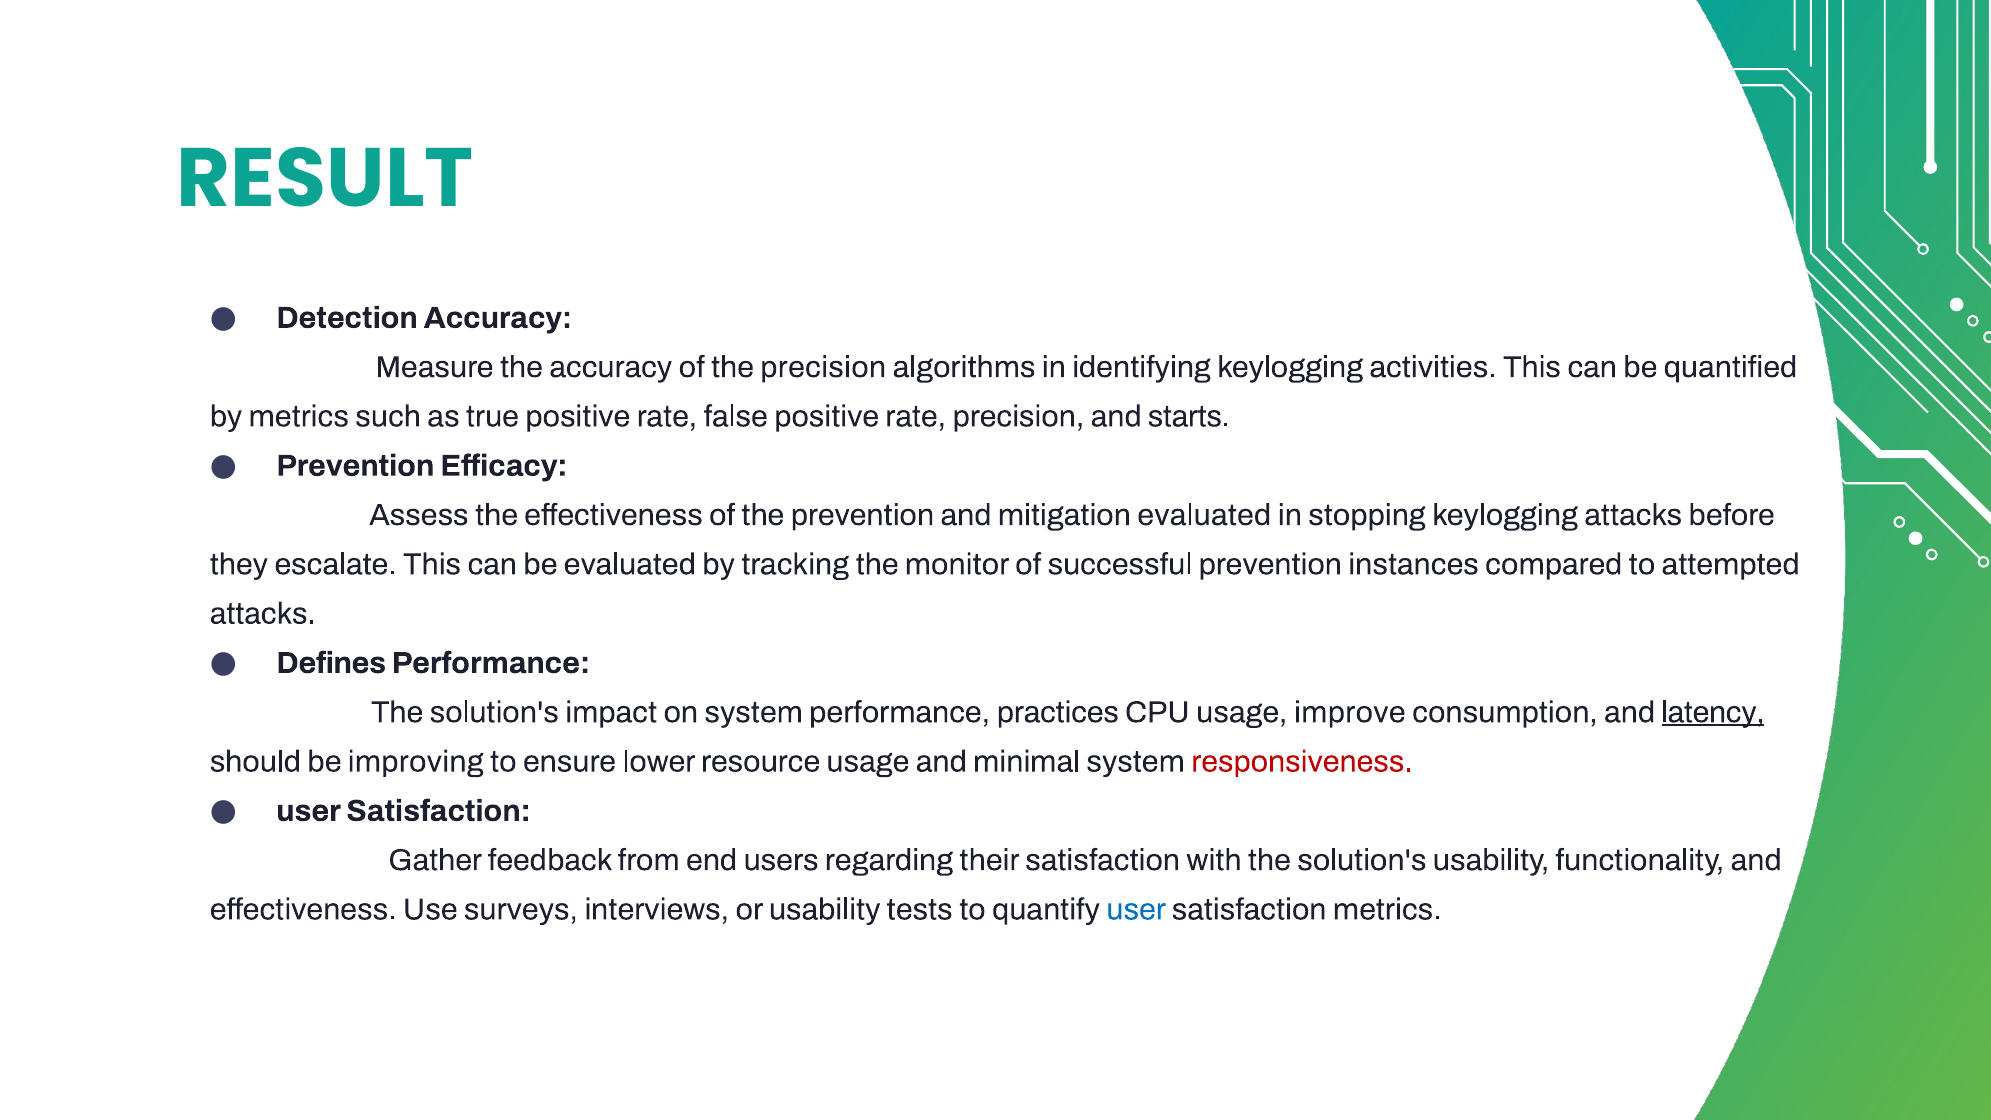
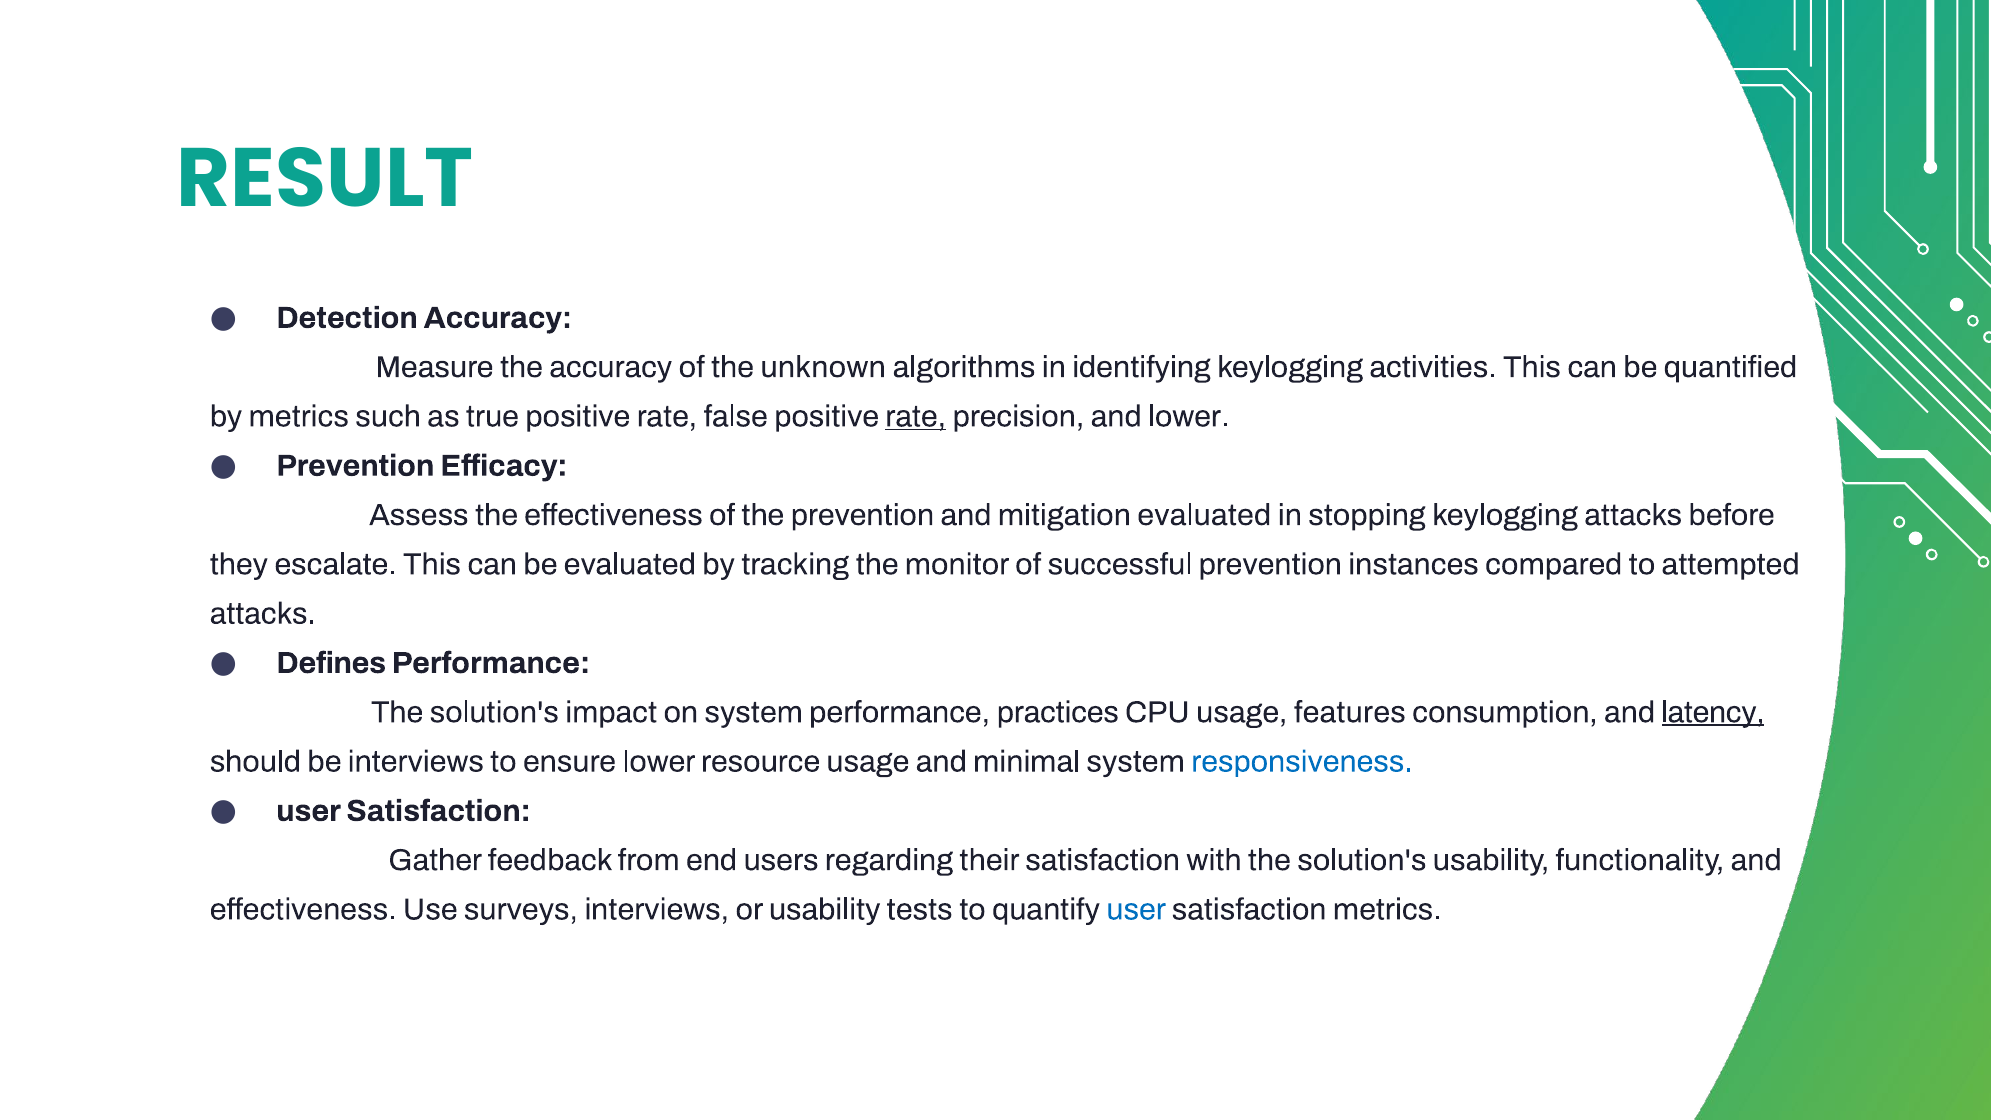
the precision: precision -> unknown
rate at (916, 416) underline: none -> present
and starts: starts -> lower
improve: improve -> features
be improving: improving -> interviews
responsiveness colour: red -> blue
